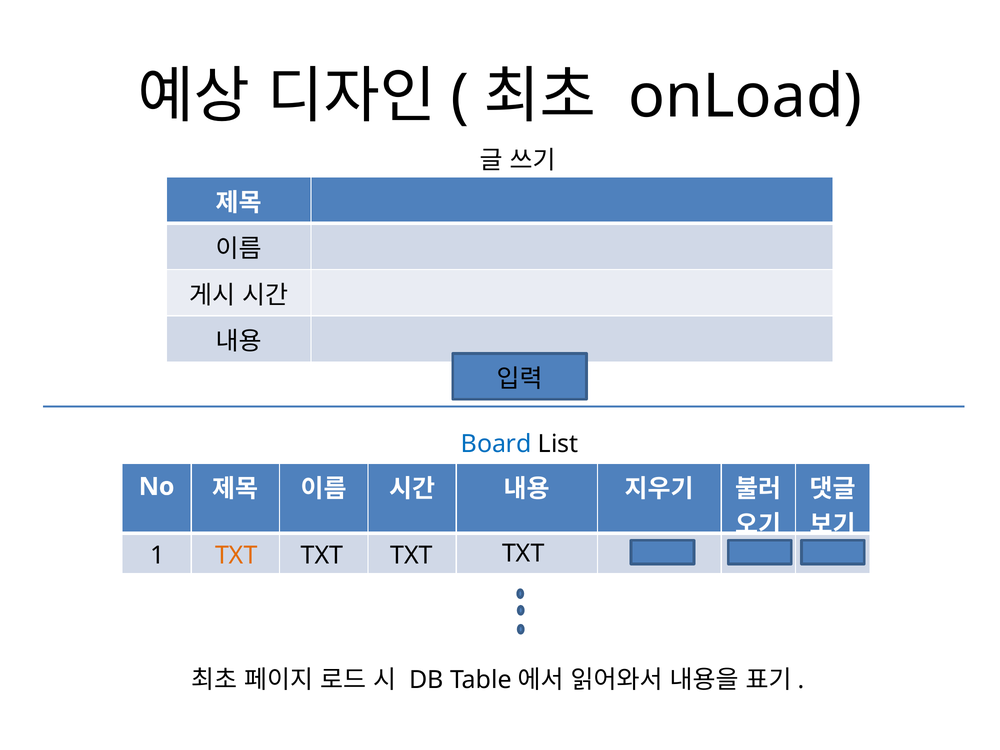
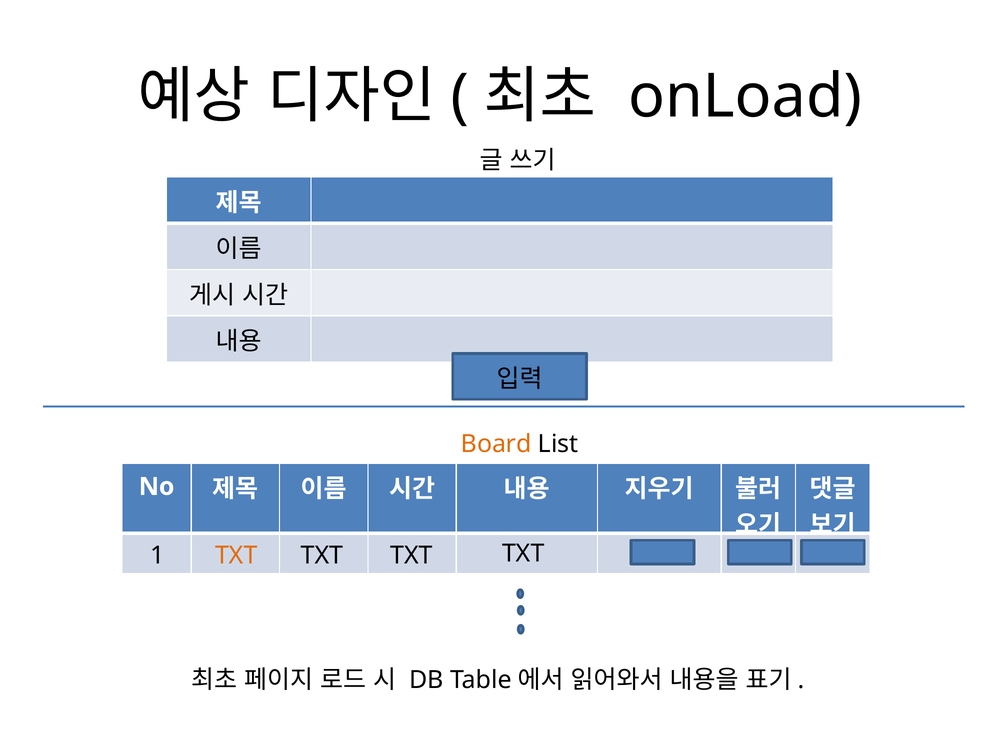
Board colour: blue -> orange
